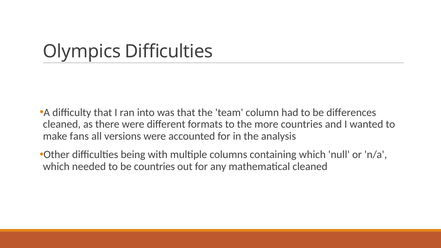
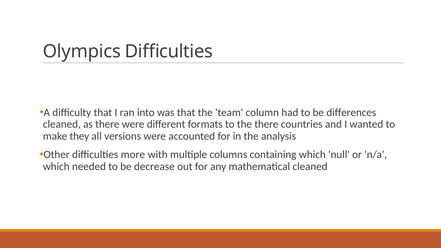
the more: more -> there
fans: fans -> they
being: being -> more
be countries: countries -> decrease
